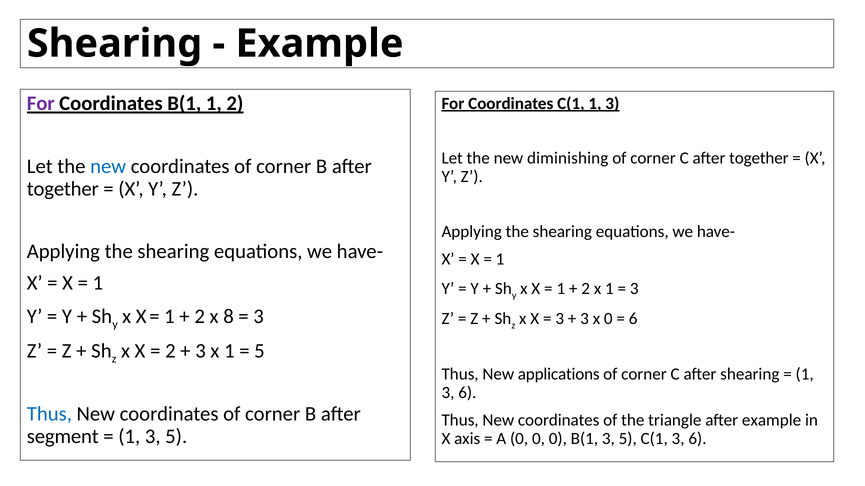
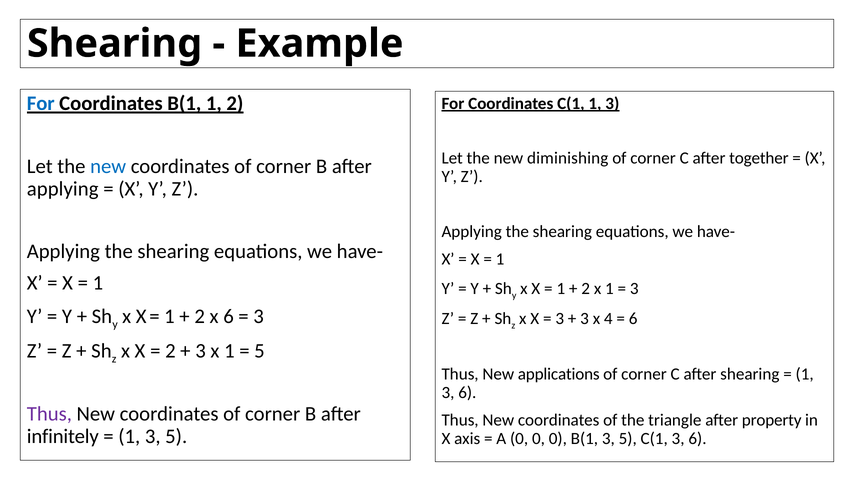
For at (41, 104) colour: purple -> blue
together at (63, 189): together -> applying
x 8: 8 -> 6
x 0: 0 -> 4
Thus at (49, 414) colour: blue -> purple
after example: example -> property
segment: segment -> infinitely
